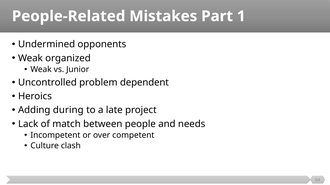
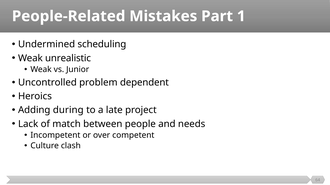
opponents: opponents -> scheduling
organized: organized -> unrealistic
